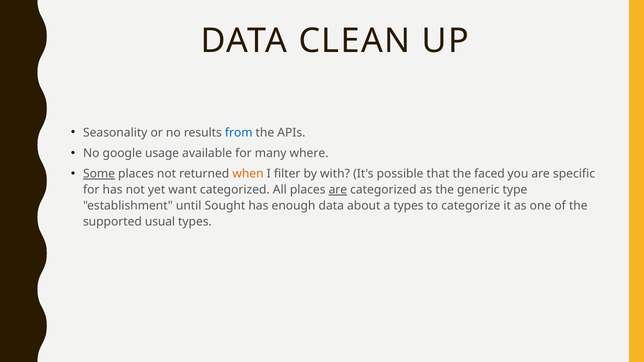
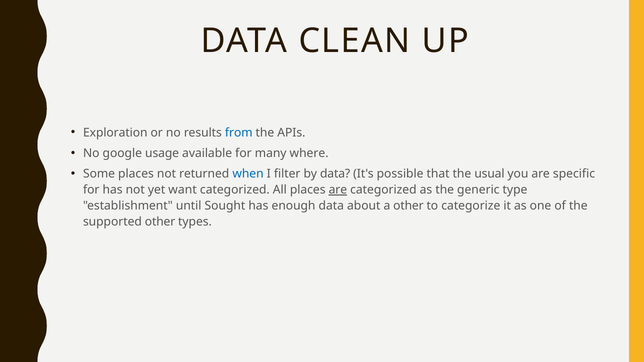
Seasonality: Seasonality -> Exploration
Some underline: present -> none
when colour: orange -> blue
by with: with -> data
faced: faced -> usual
a types: types -> other
supported usual: usual -> other
